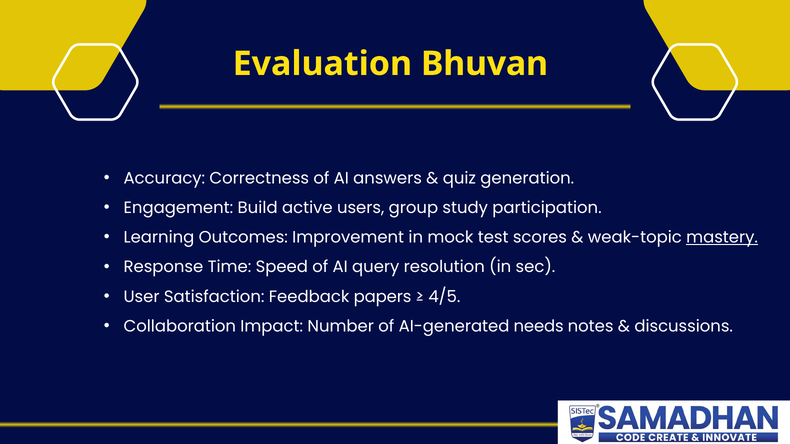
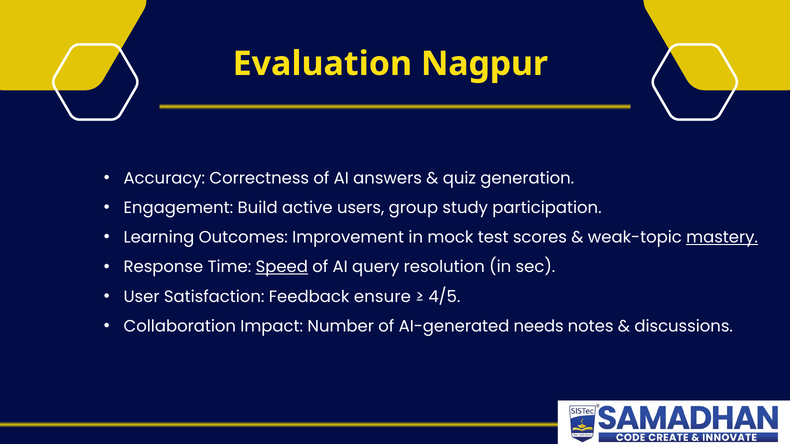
Bhuvan: Bhuvan -> Nagpur
Speed underline: none -> present
papers: papers -> ensure
